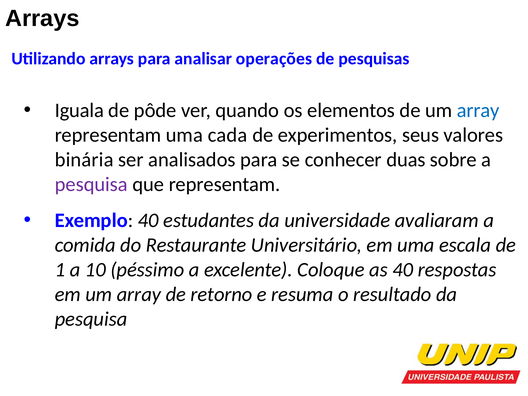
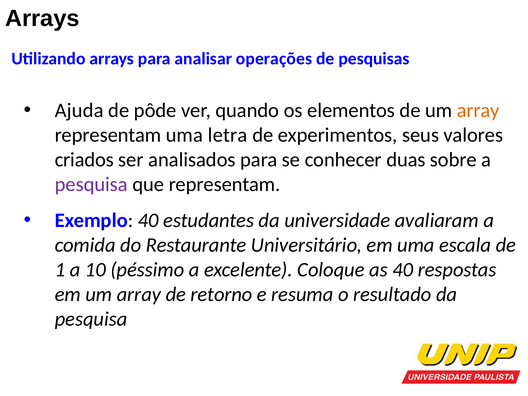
Iguala: Iguala -> Ajuda
array at (478, 110) colour: blue -> orange
cada: cada -> letra
binária: binária -> criados
